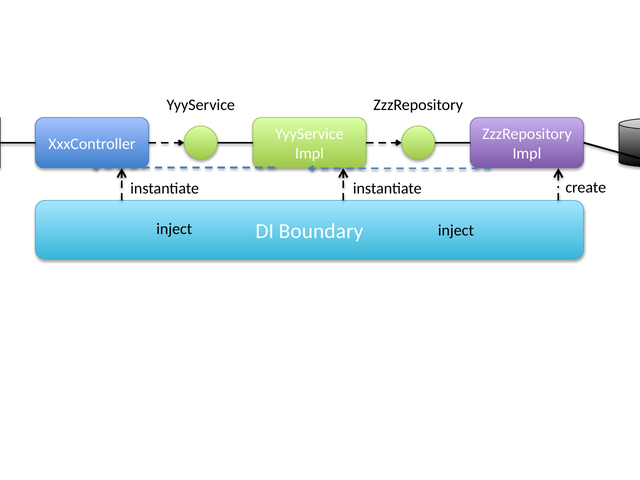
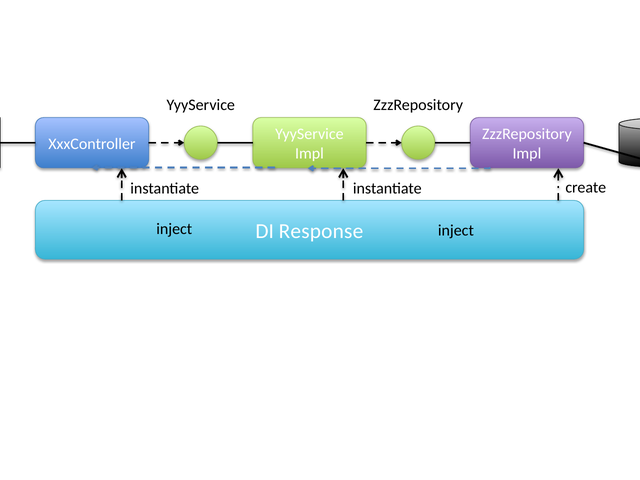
Boundary: Boundary -> Response
